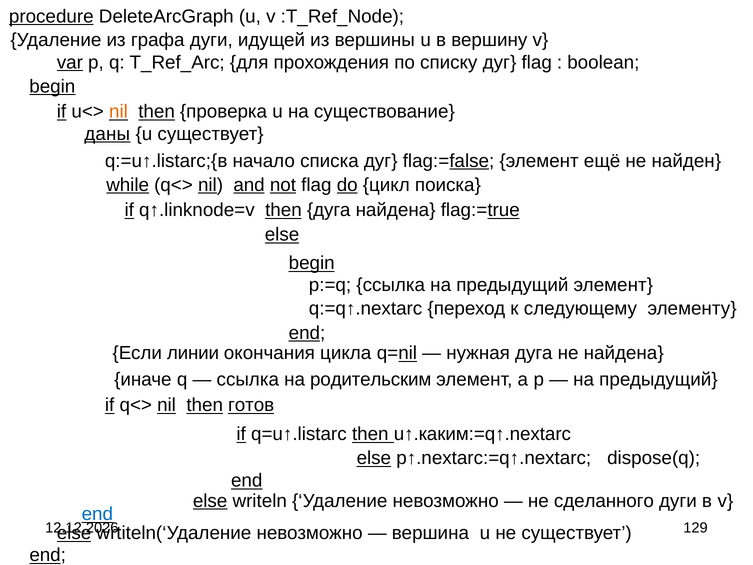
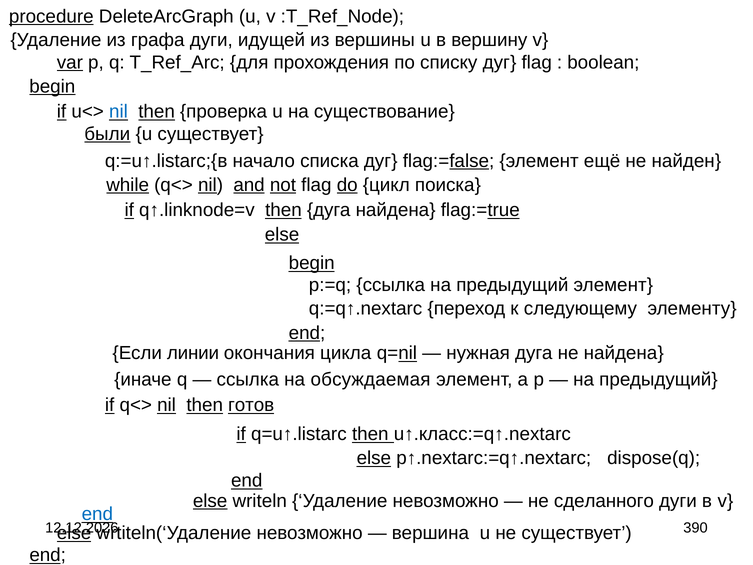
nil at (118, 112) colour: orange -> blue
даны: даны -> были
родительским: родительским -> обсуждаемая
u↑.каким:=q↑.nextarc: u↑.каким:=q↑.nextarc -> u↑.класс:=q↑.nextarc
129: 129 -> 390
